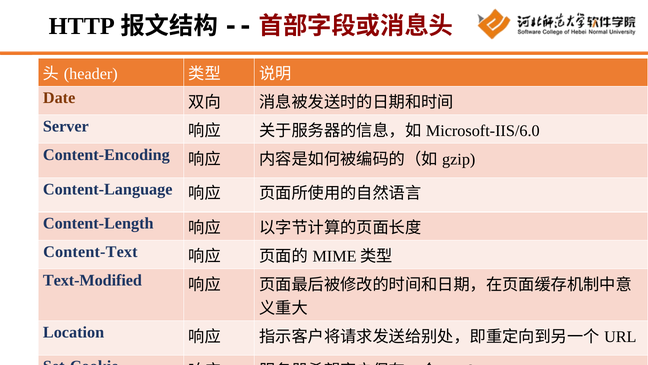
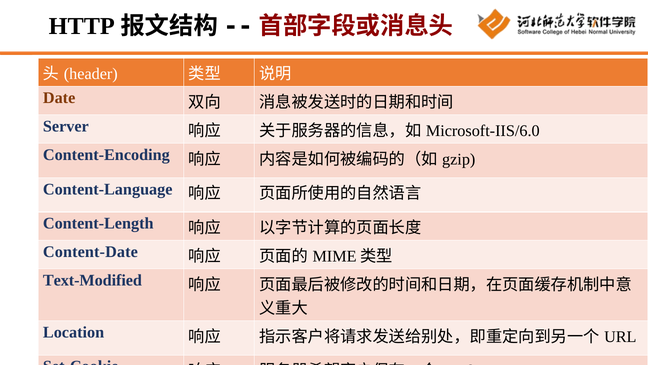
Content-Text: Content-Text -> Content-Date
